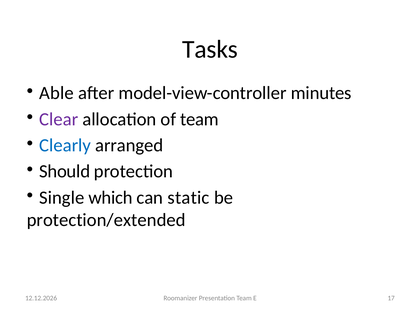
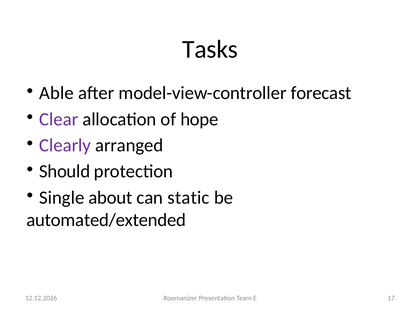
minutes: minutes -> forecast
of team: team -> hope
Clearly colour: blue -> purple
which: which -> about
protection/extended: protection/extended -> automated/extended
